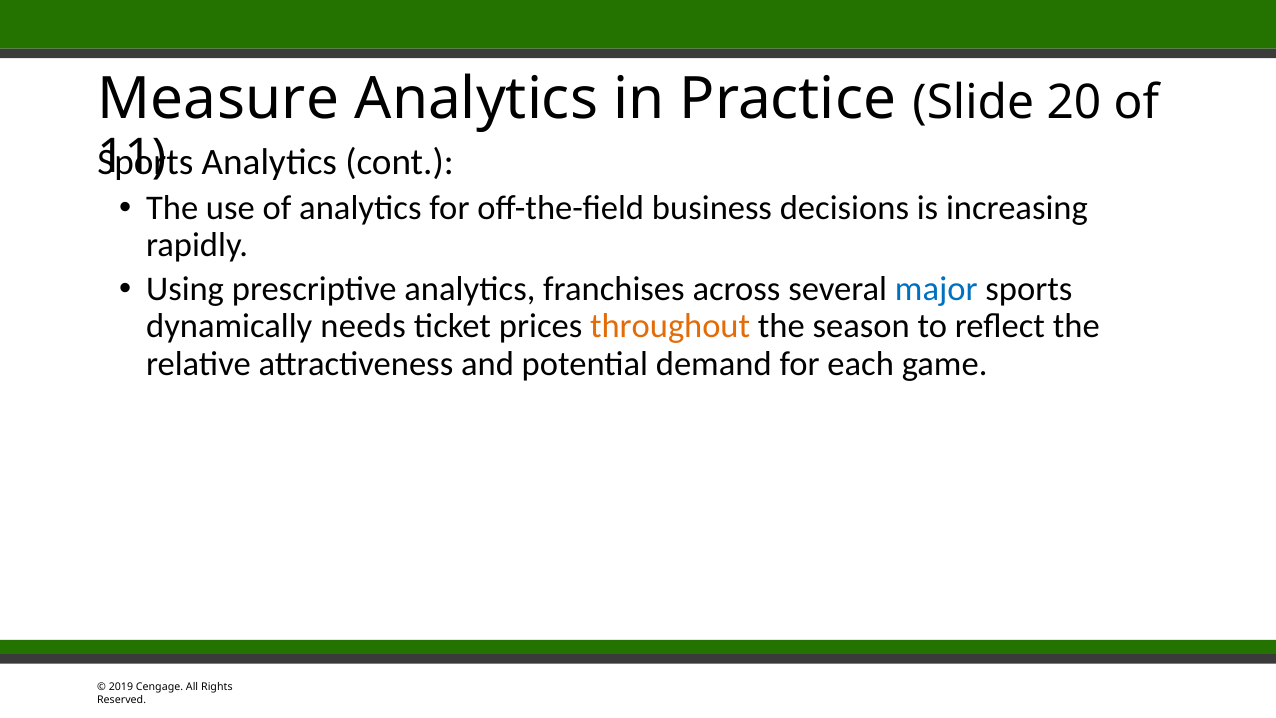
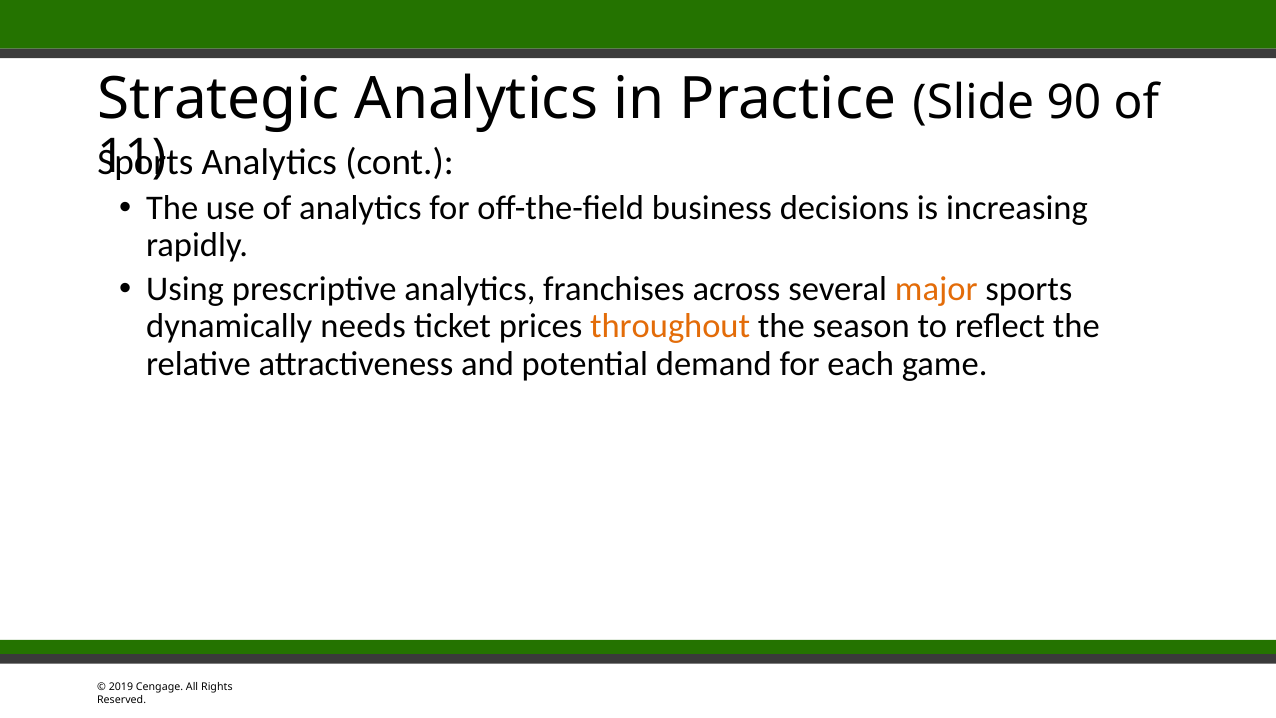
Measure: Measure -> Strategic
20: 20 -> 90
major colour: blue -> orange
